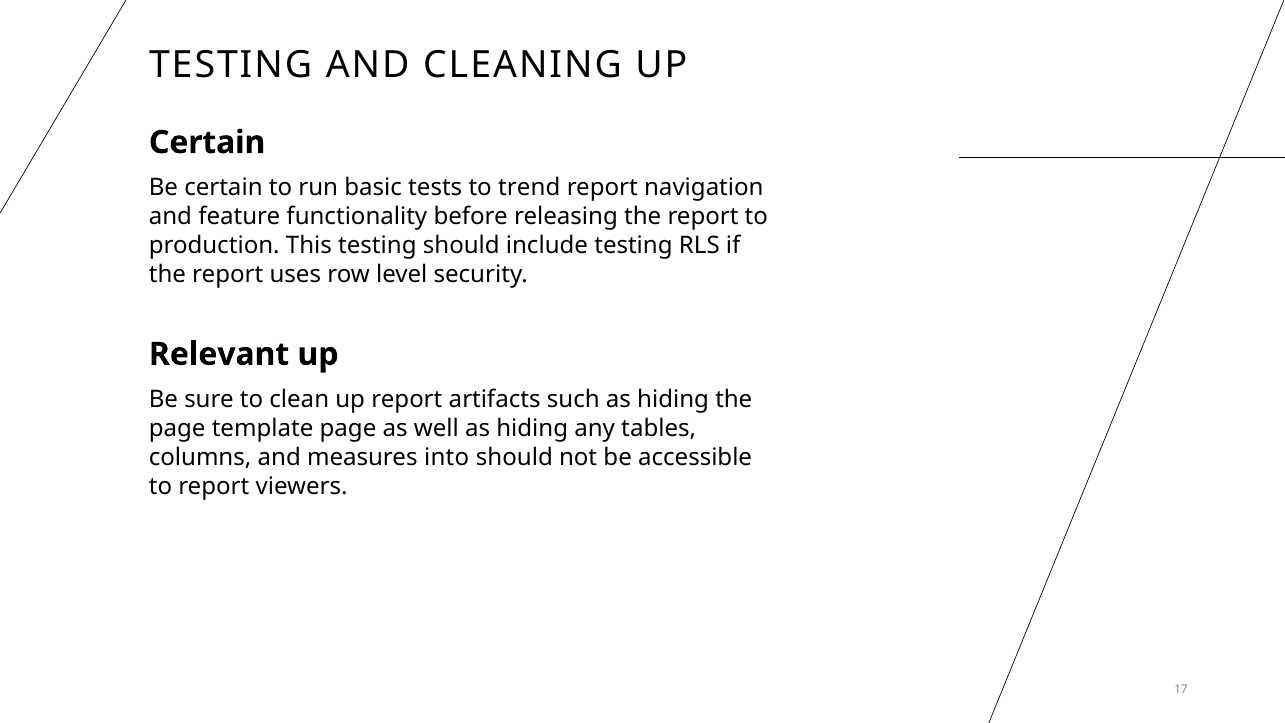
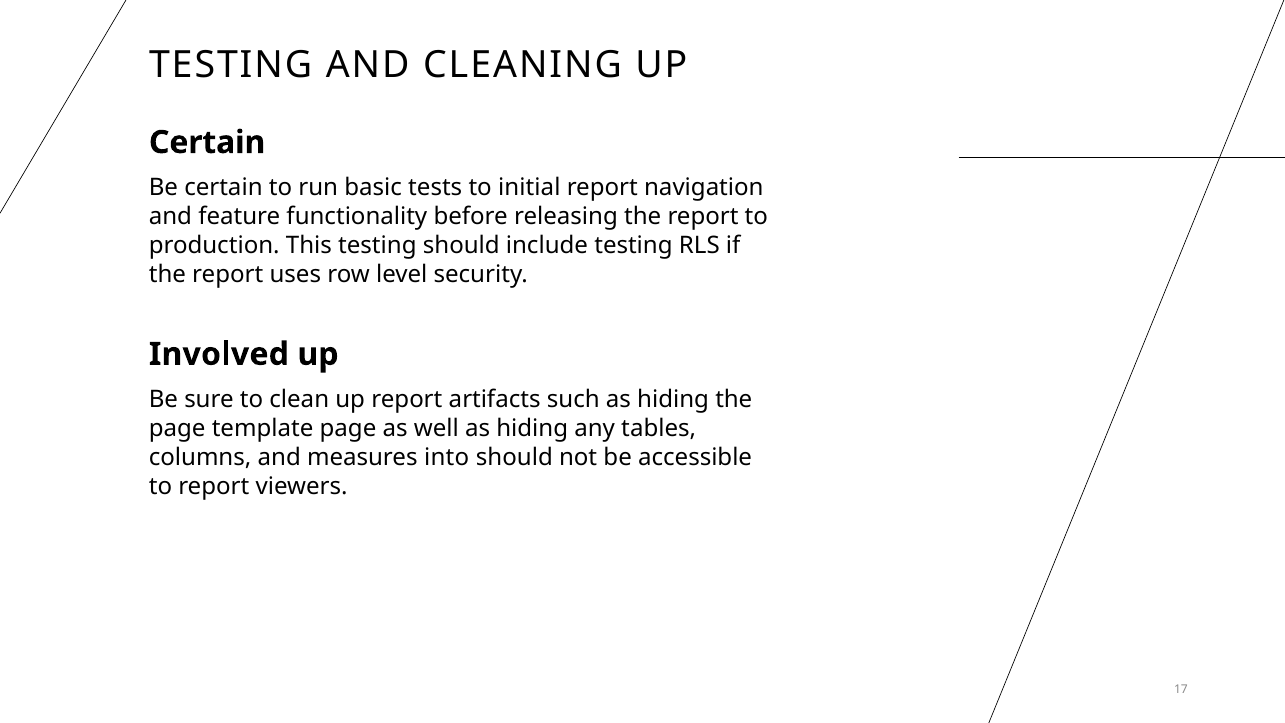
trend: trend -> initial
Relevant: Relevant -> Involved
